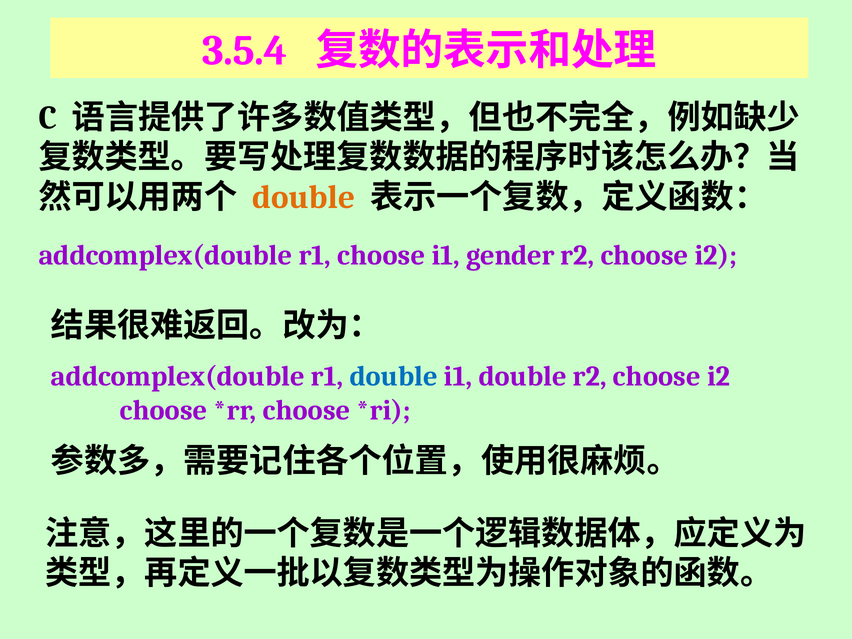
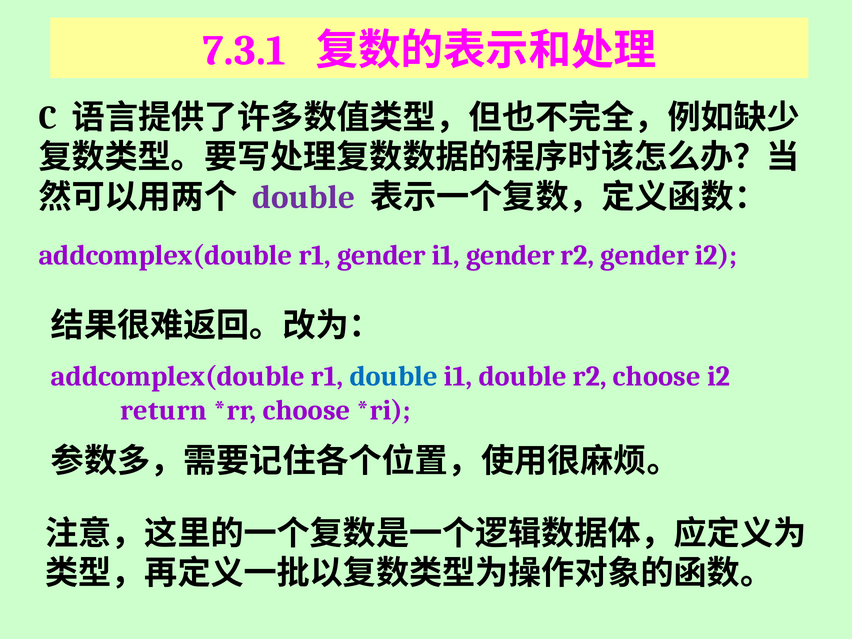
3.5.4: 3.5.4 -> 7.3.1
double at (304, 197) colour: orange -> purple
r1 choose: choose -> gender
choose at (644, 255): choose -> gender
choose at (164, 411): choose -> return
